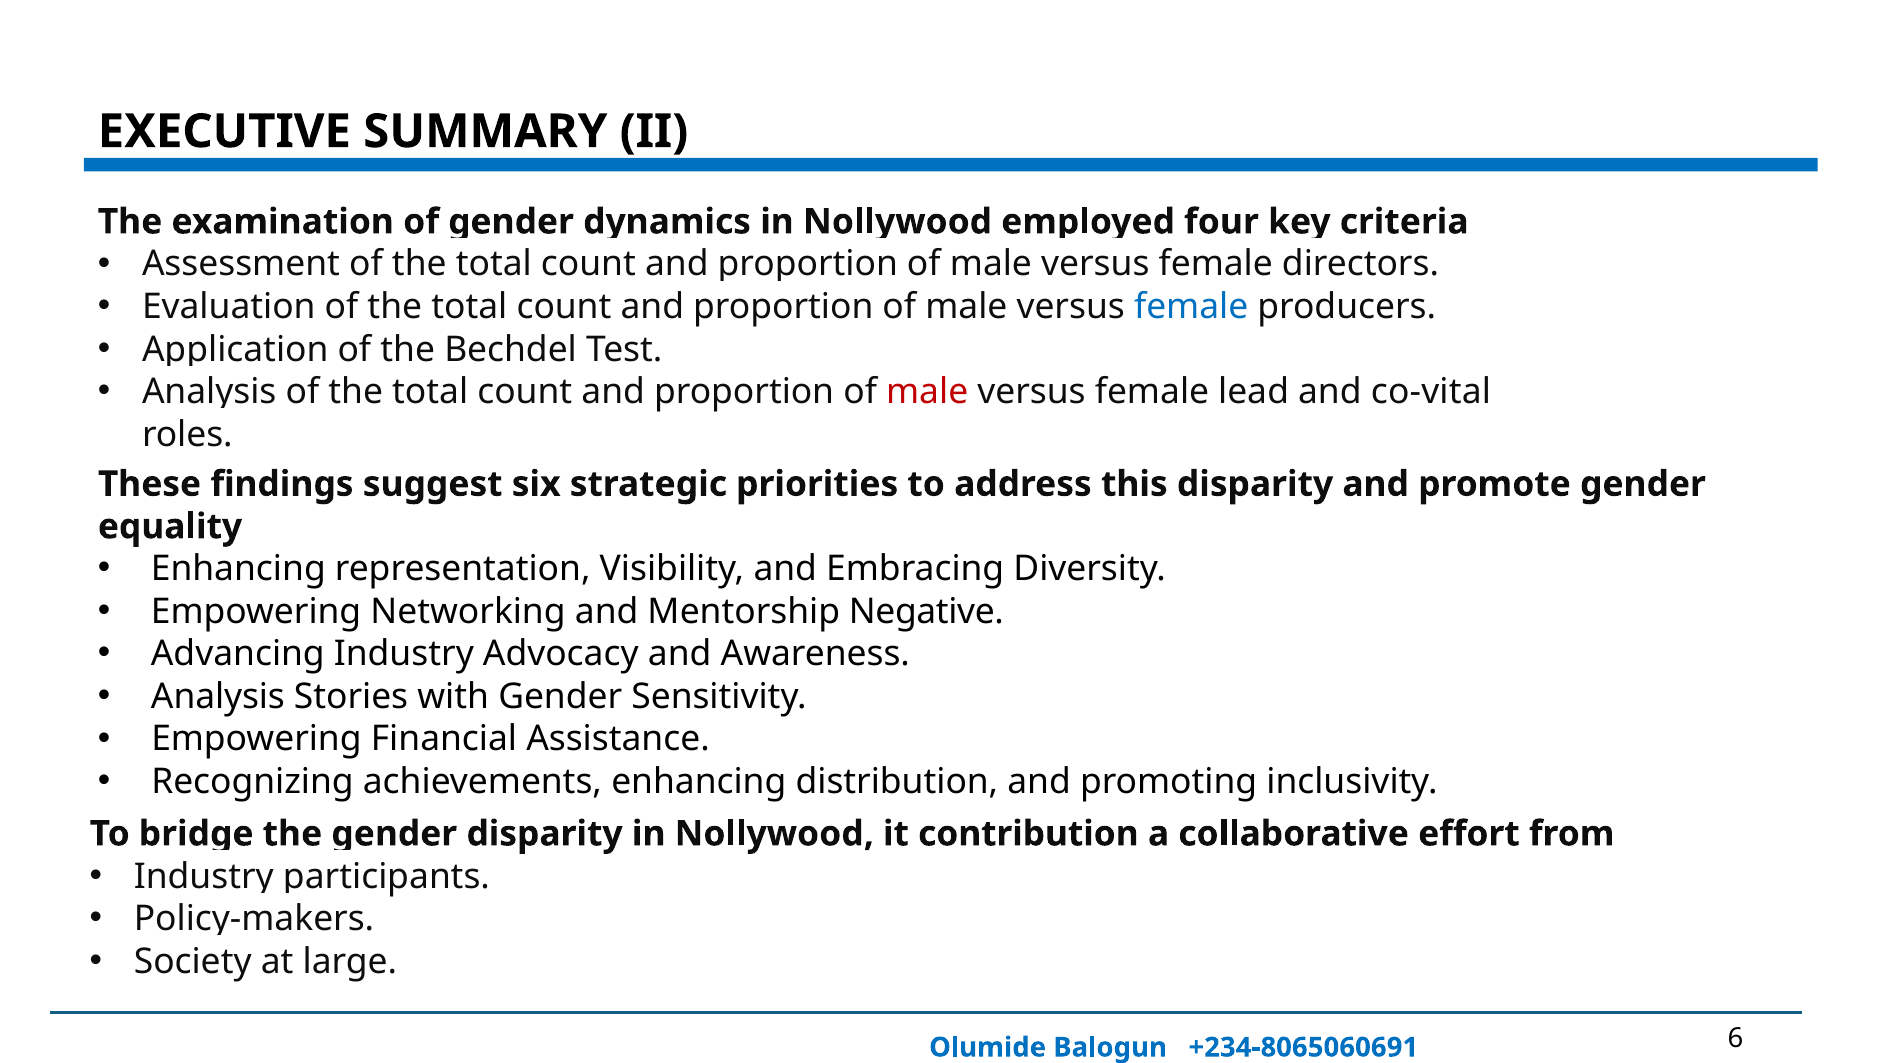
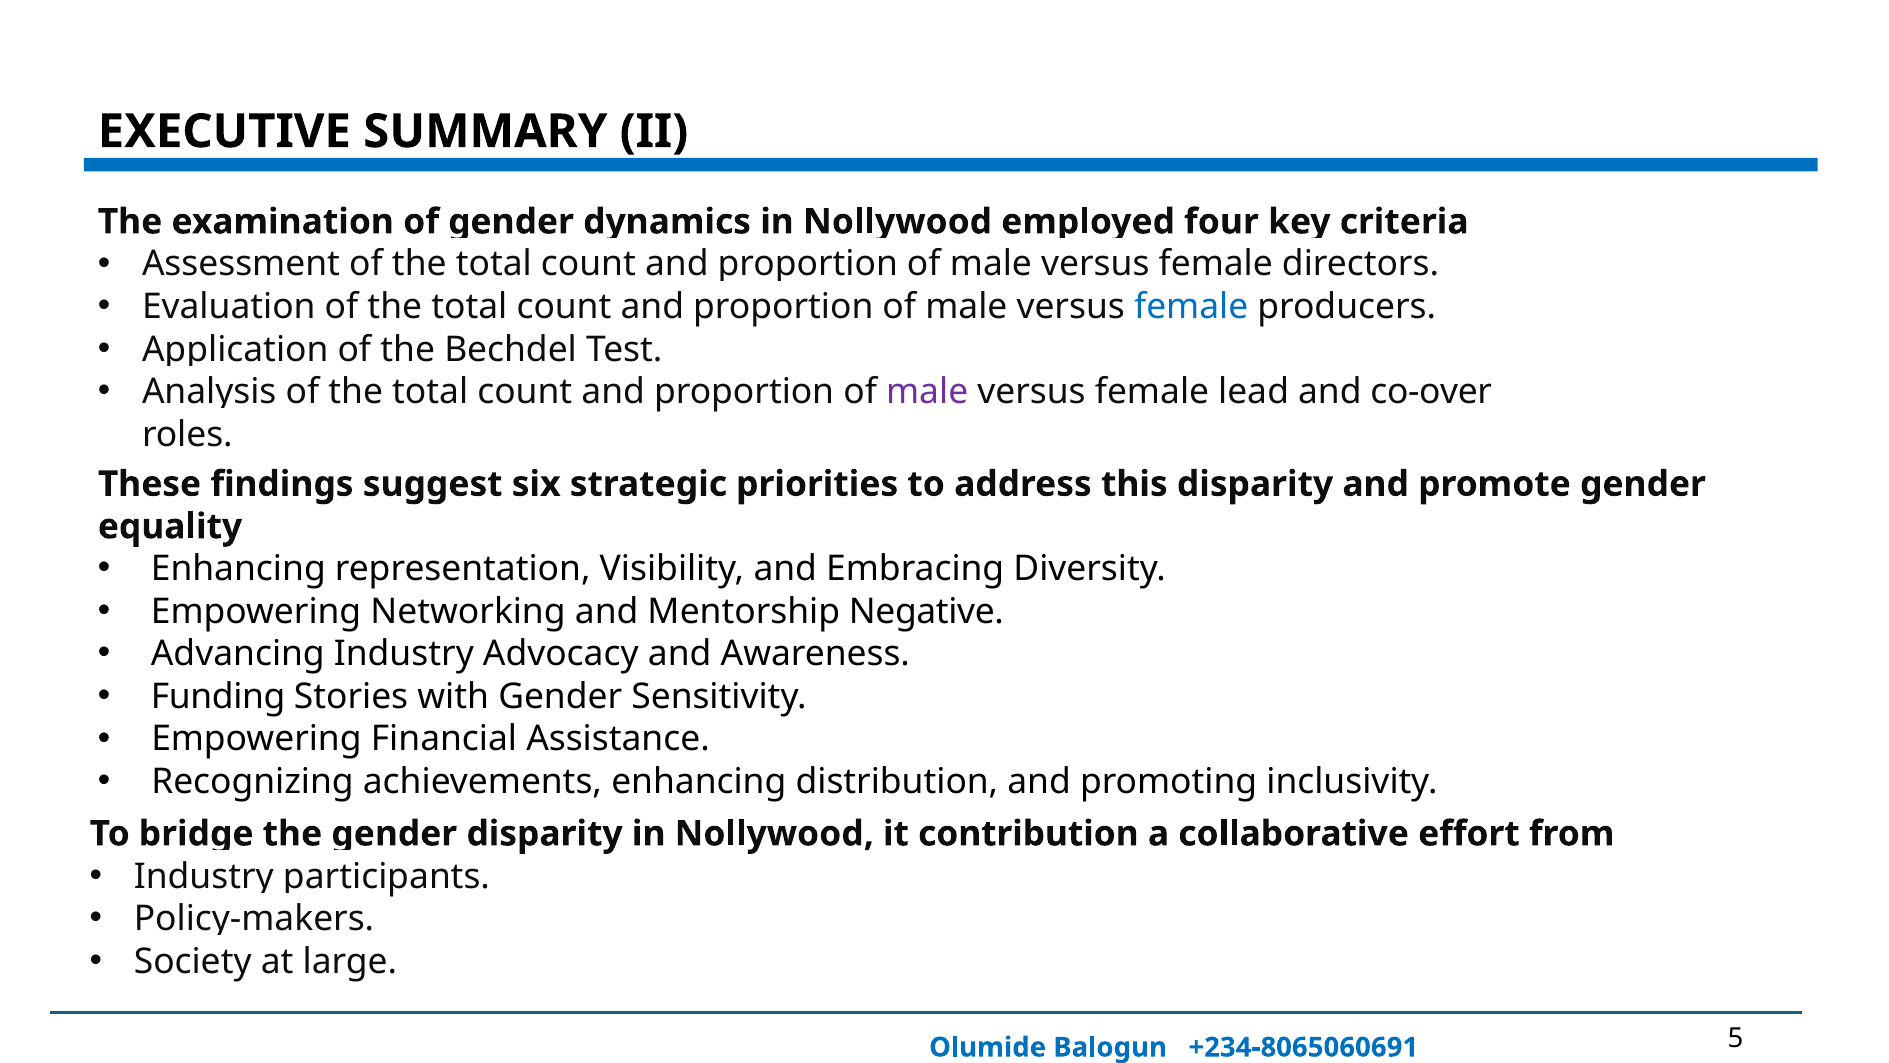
male at (927, 392) colour: red -> purple
co-vital: co-vital -> co-over
Analysis at (218, 696): Analysis -> Funding
6: 6 -> 5
